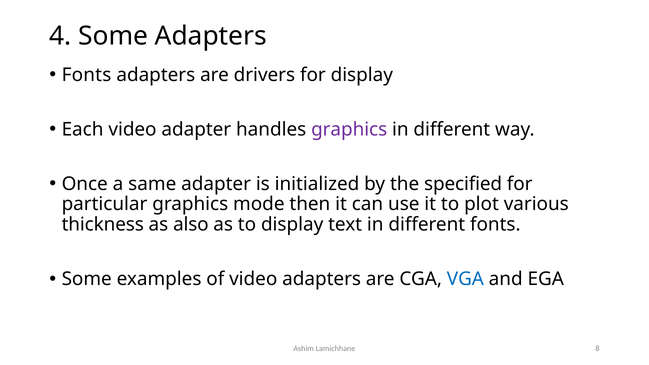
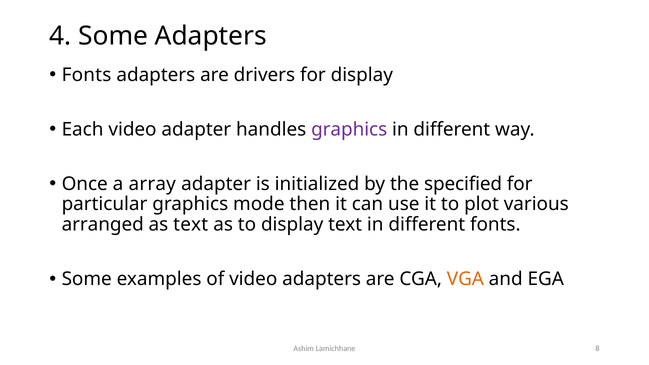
same: same -> array
thickness: thickness -> arranged
as also: also -> text
VGA colour: blue -> orange
